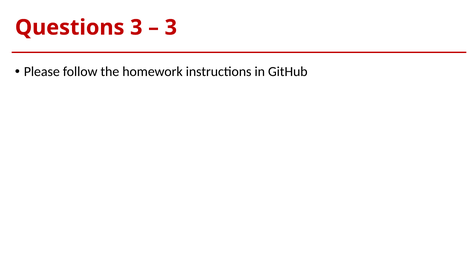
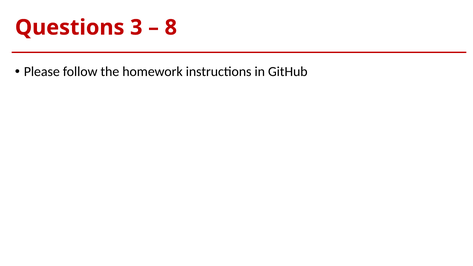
3 at (171, 27): 3 -> 8
